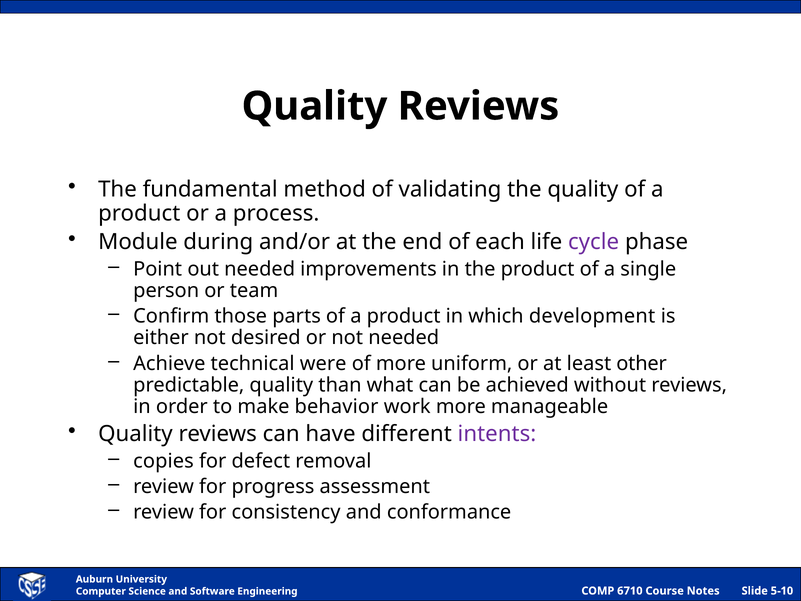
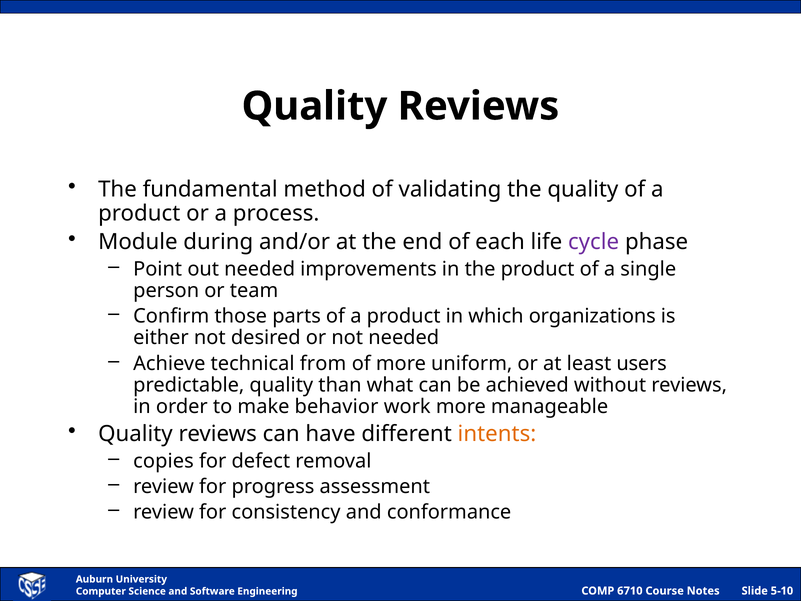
development: development -> organizations
were: were -> from
other: other -> users
intents colour: purple -> orange
